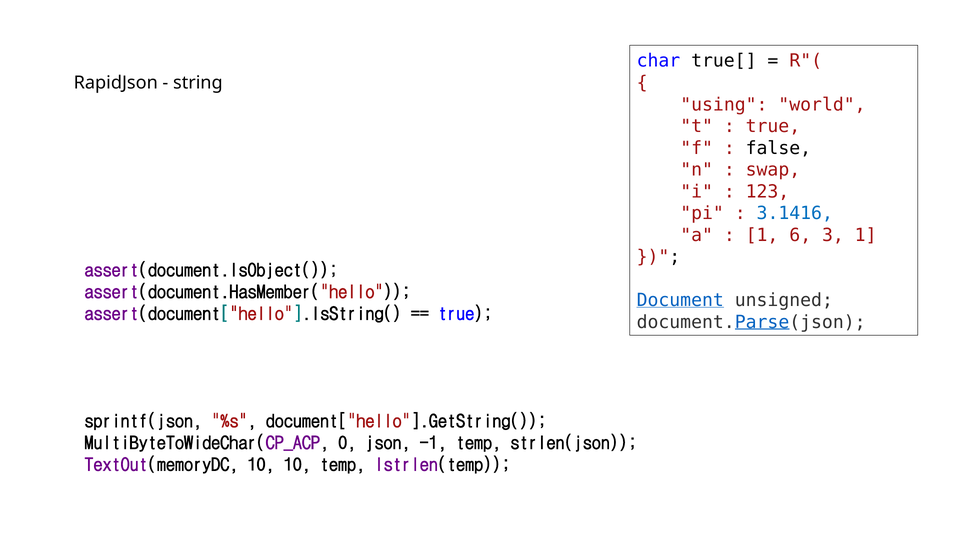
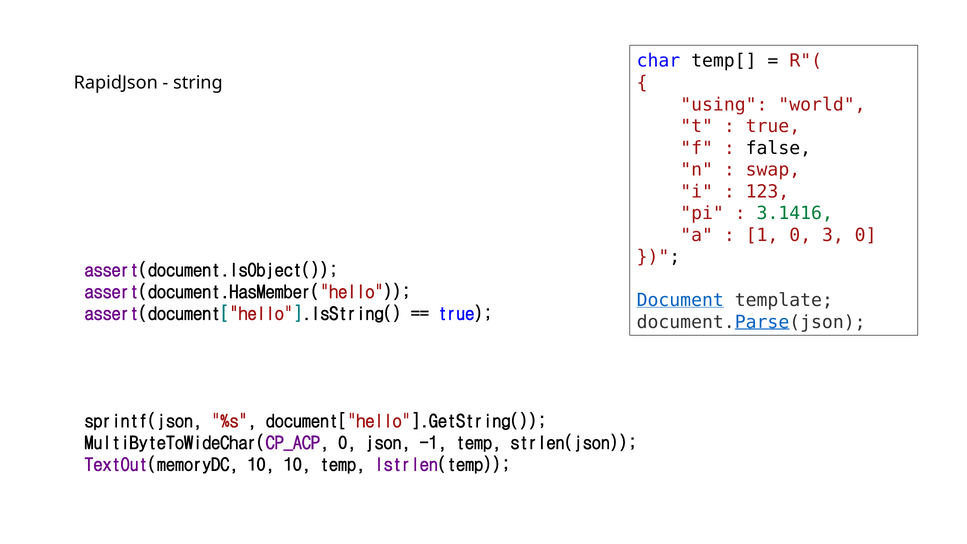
true[: true[ -> temp[
3.1416 colour: blue -> green
1 6: 6 -> 0
3 1: 1 -> 0
unsigned: unsigned -> template
